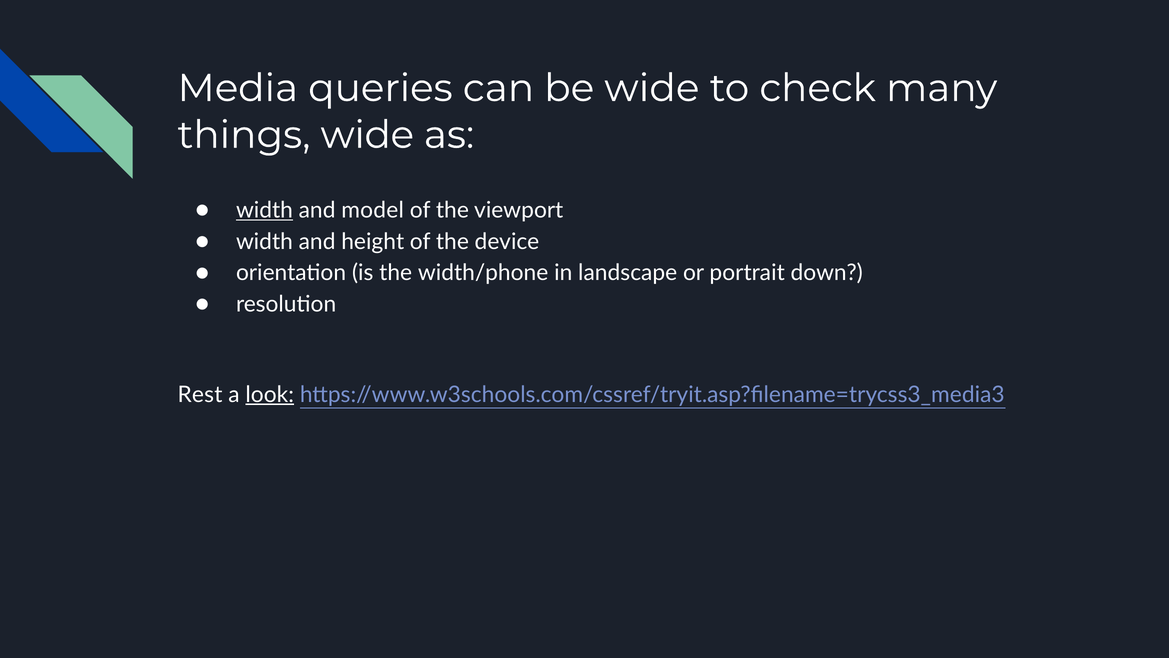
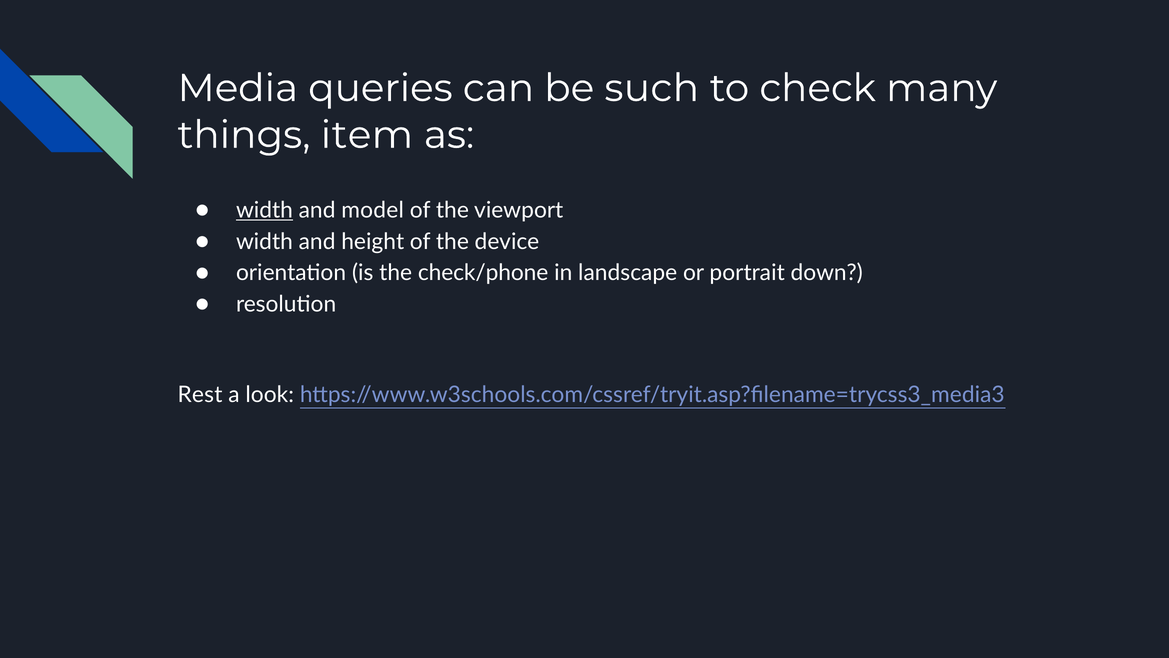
be wide: wide -> such
things wide: wide -> item
width/phone: width/phone -> check/phone
look underline: present -> none
